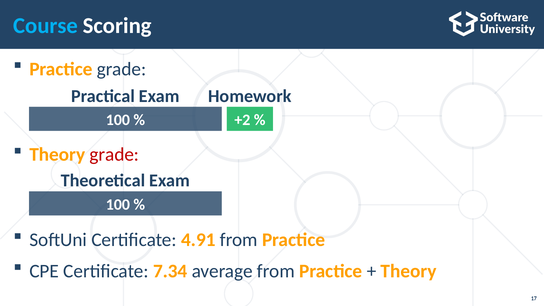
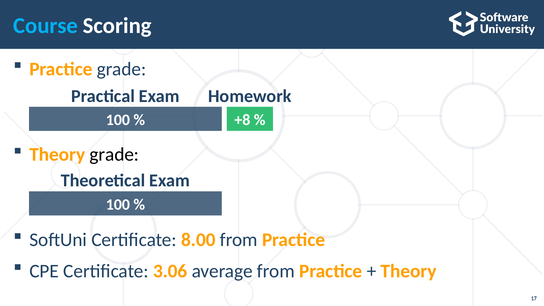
+2: +2 -> +8
grade at (114, 154) colour: red -> black
4.91: 4.91 -> 8.00
7.34: 7.34 -> 3.06
